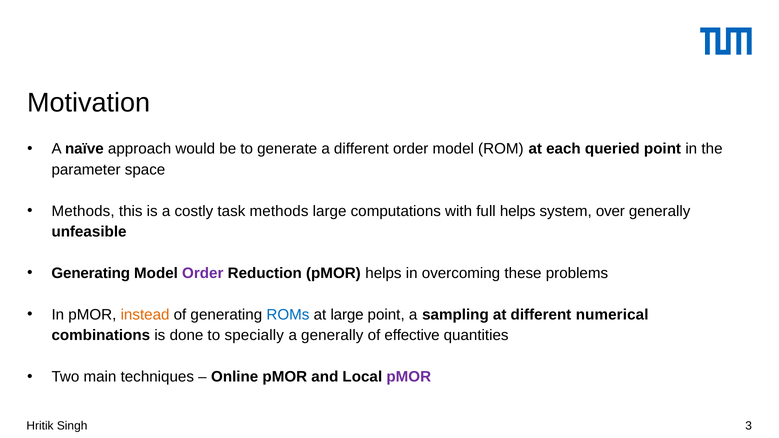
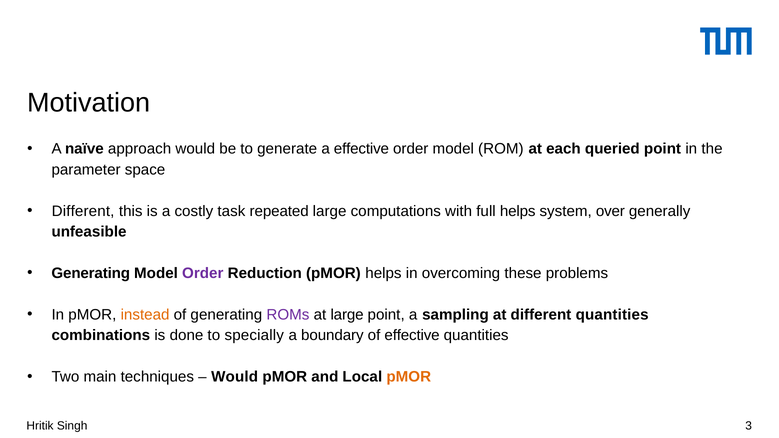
a different: different -> effective
Methods at (83, 211): Methods -> Different
task methods: methods -> repeated
ROMs colour: blue -> purple
different numerical: numerical -> quantities
a generally: generally -> boundary
Online at (235, 377): Online -> Would
pMOR at (409, 377) colour: purple -> orange
